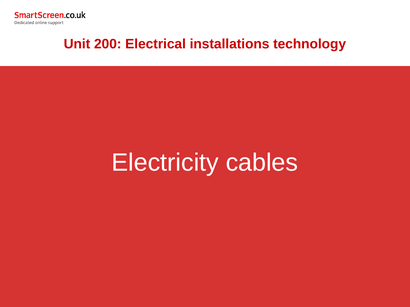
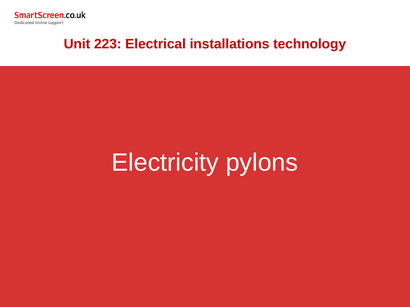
200: 200 -> 223
cables: cables -> pylons
